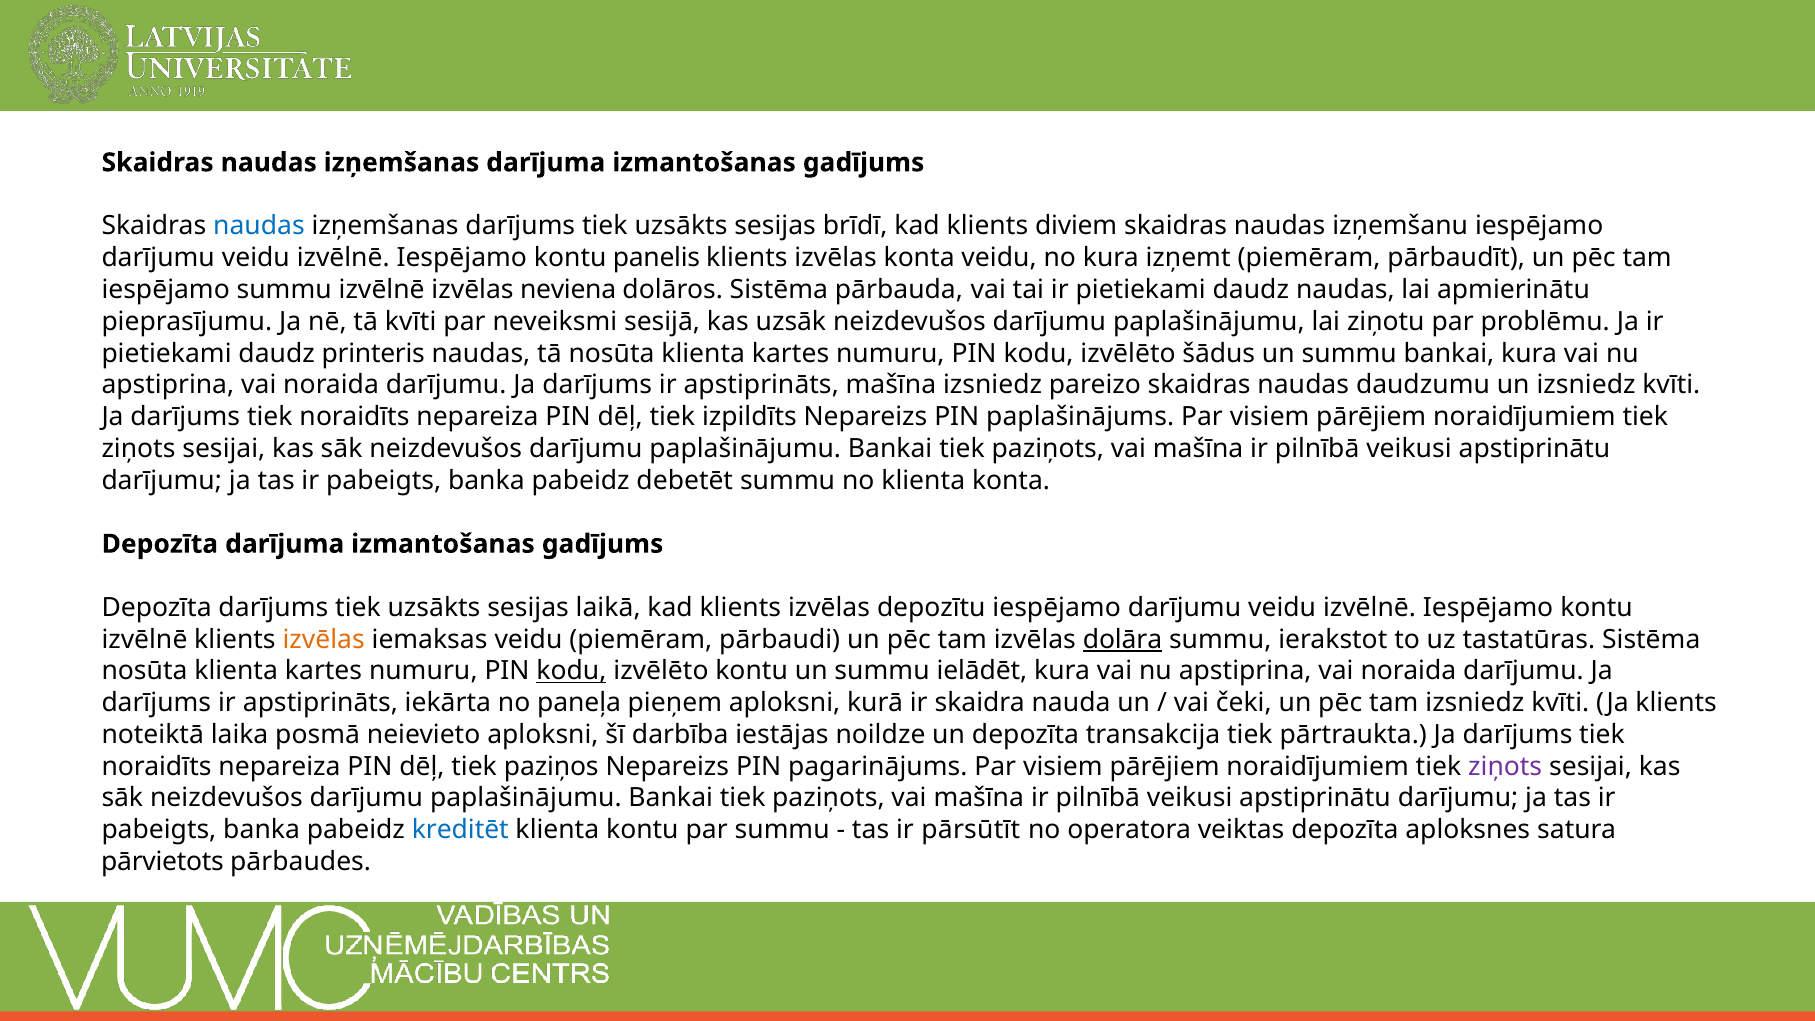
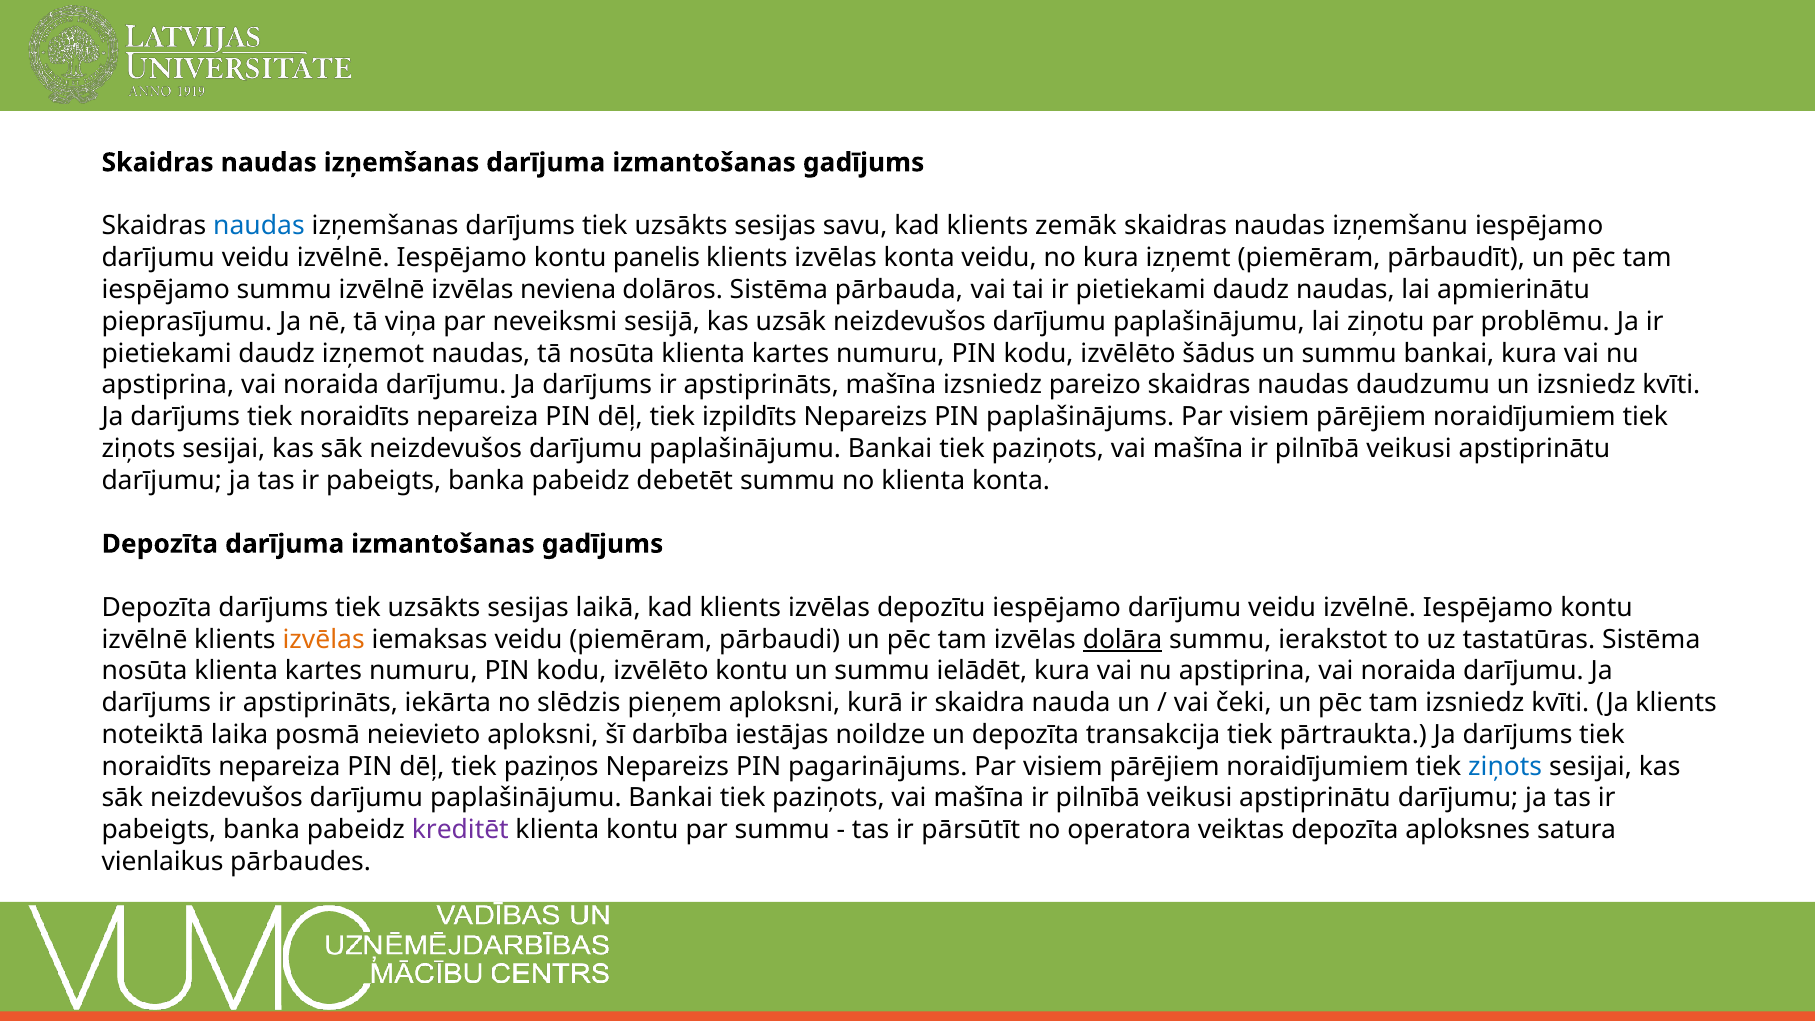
brīdī: brīdī -> savu
diviem: diviem -> zemāk
tā kvīti: kvīti -> viņa
printeris: printeris -> izņemot
kodu at (571, 671) underline: present -> none
paneļa: paneļa -> slēdzis
ziņots at (1505, 766) colour: purple -> blue
kreditēt colour: blue -> purple
pārvietots: pārvietots -> vienlaikus
